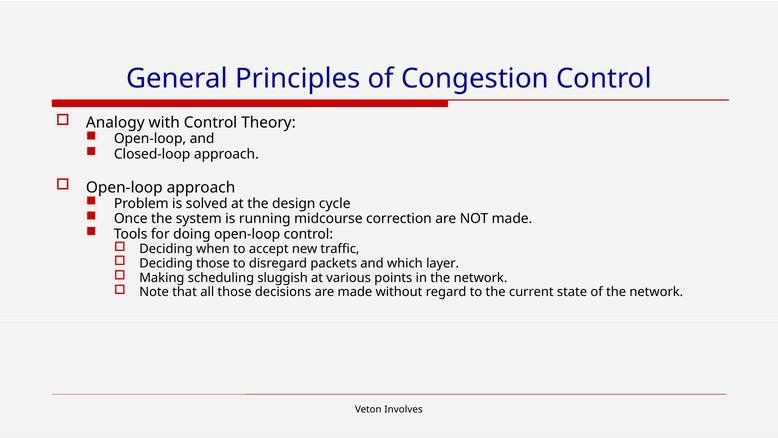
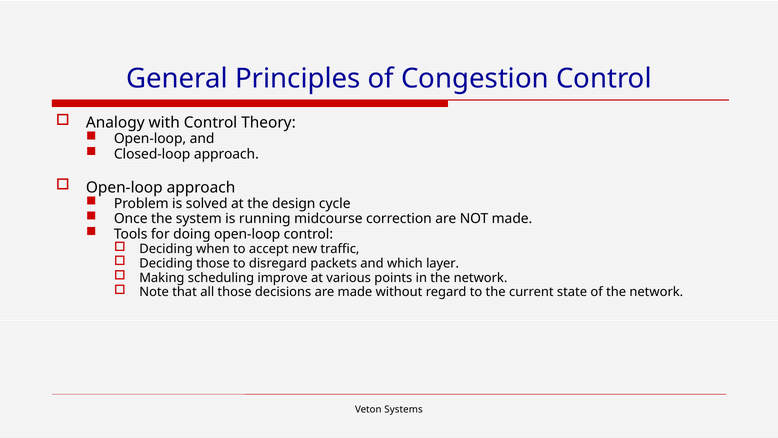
sluggish: sluggish -> improve
Involves: Involves -> Systems
